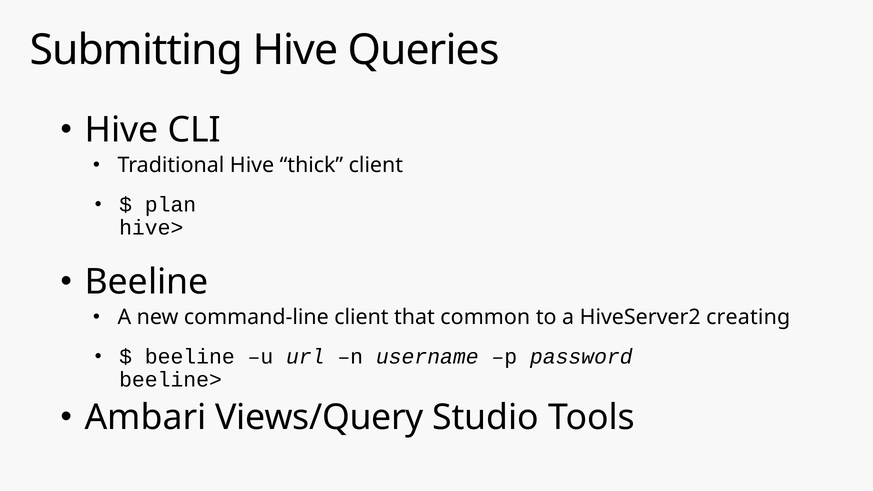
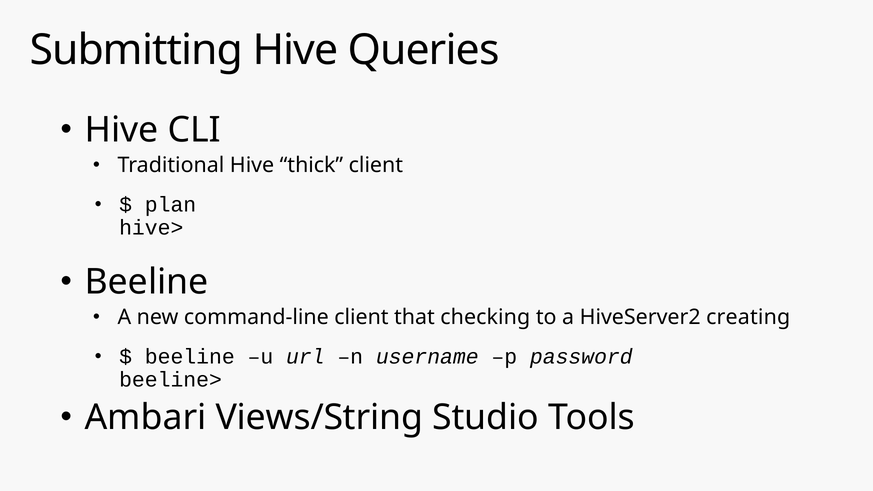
common: common -> checking
Views/Query: Views/Query -> Views/String
